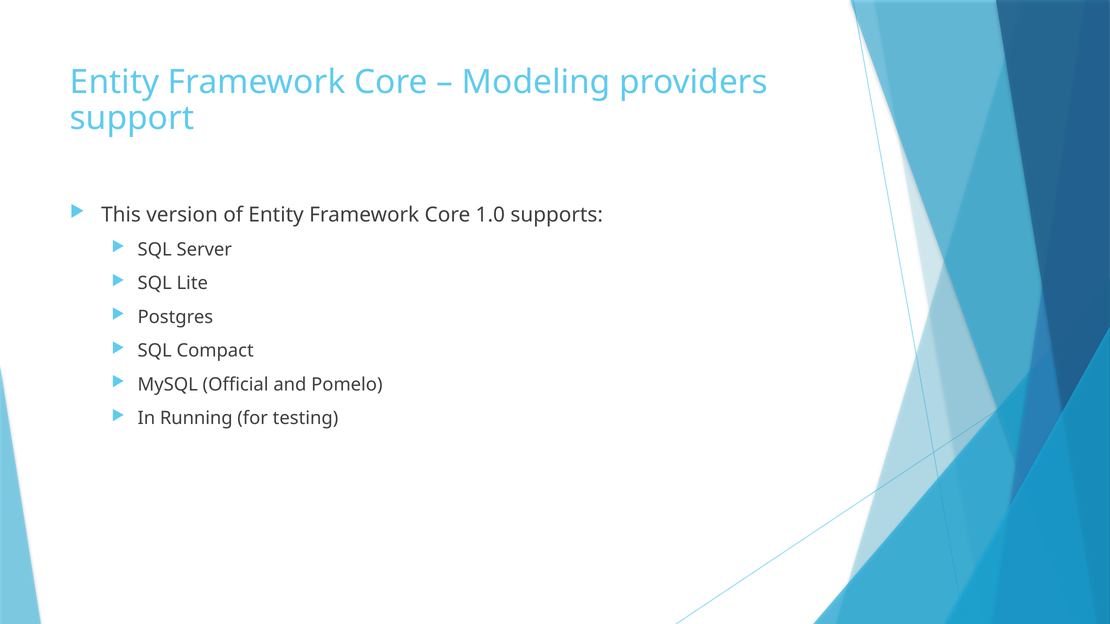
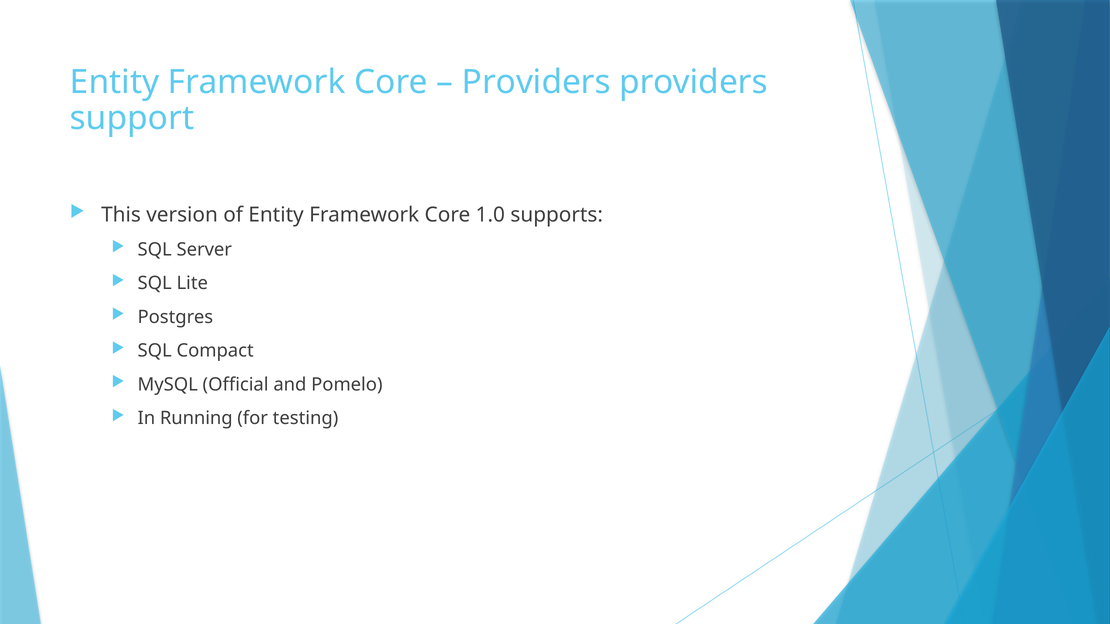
Modeling at (536, 82): Modeling -> Providers
